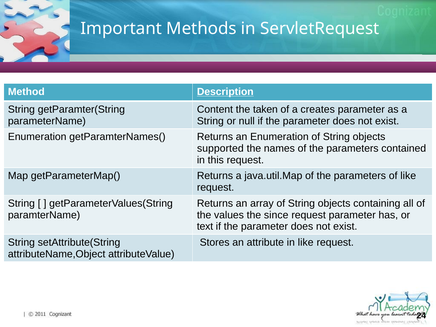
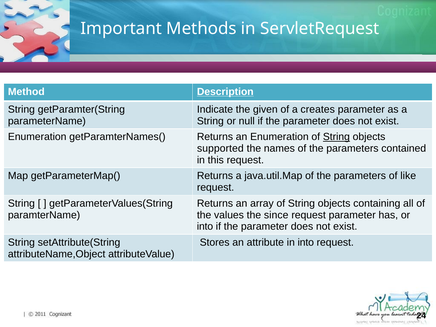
Content: Content -> Indicate
taken: taken -> given
String at (336, 137) underline: none -> present
text at (205, 226): text -> into
in like: like -> into
